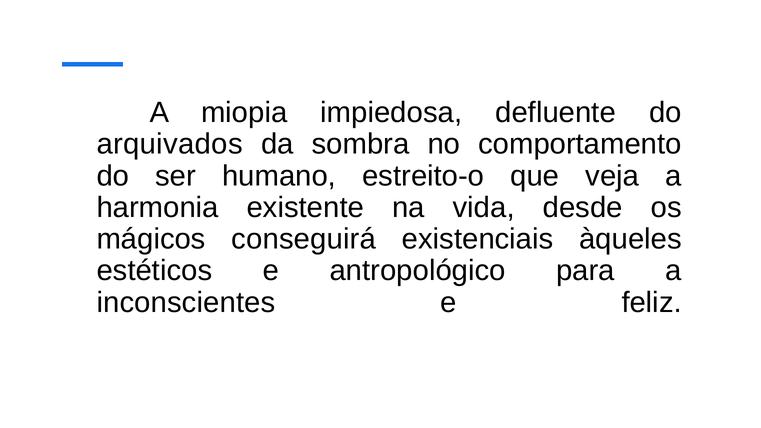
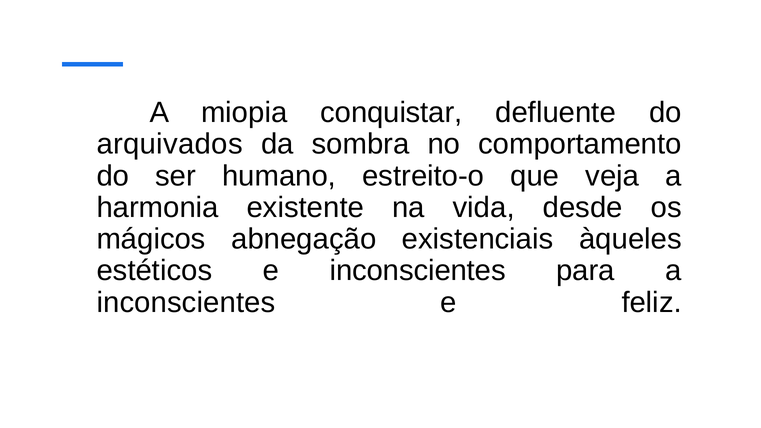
impiedosa: impiedosa -> conquistar
conseguirá: conseguirá -> abnegação
e antropológico: antropológico -> inconscientes
